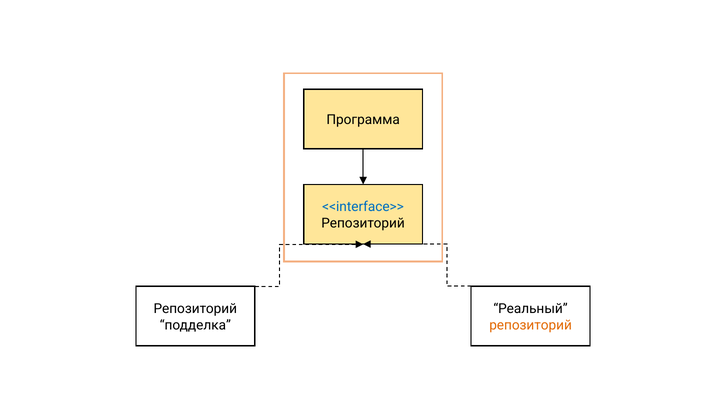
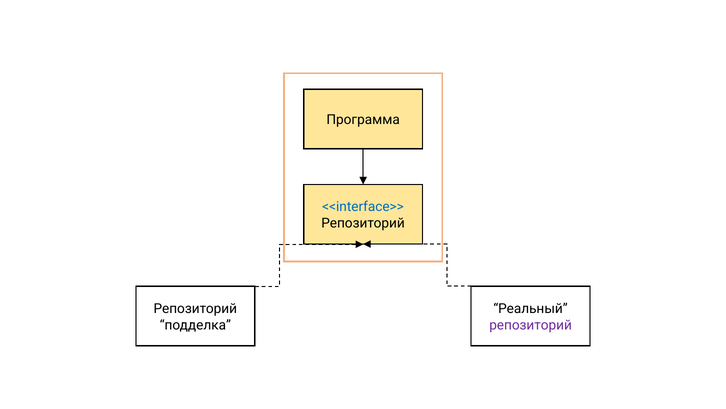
репозиторий at (531, 325) colour: orange -> purple
